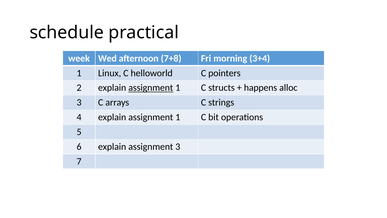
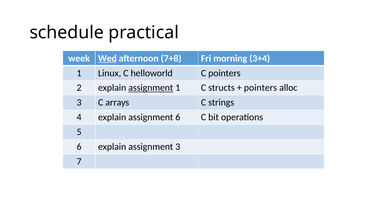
Wed underline: none -> present
happens at (261, 88): happens -> pointers
4 explain assignment 1: 1 -> 6
